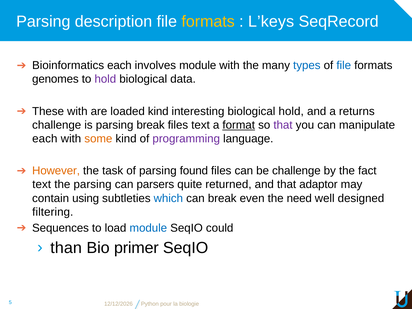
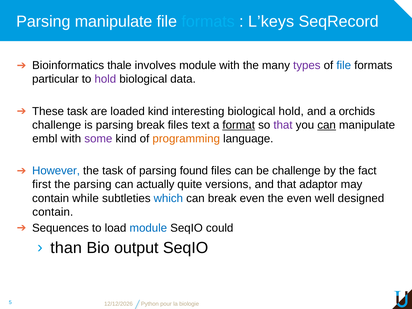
Parsing description: description -> manipulate
formats at (208, 22) colour: yellow -> light blue
Bioinformatics each: each -> thale
types colour: blue -> purple
genomes: genomes -> particular
These with: with -> task
returns: returns -> orchids
can at (327, 125) underline: none -> present
each at (45, 139): each -> embl
some colour: orange -> purple
programming colour: purple -> orange
However colour: orange -> blue
text at (42, 184): text -> first
parsers: parsers -> actually
returned: returned -> versions
using: using -> while
the need: need -> even
filtering at (53, 212): filtering -> contain
primer: primer -> output
